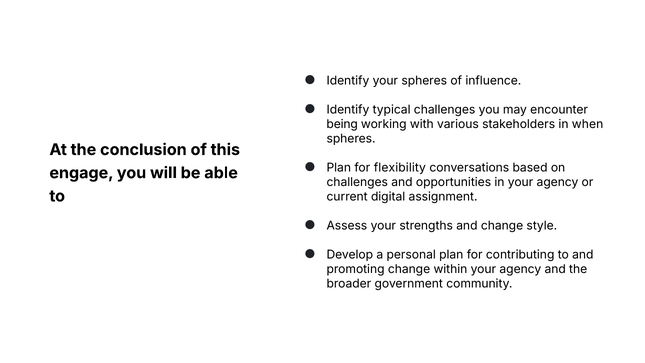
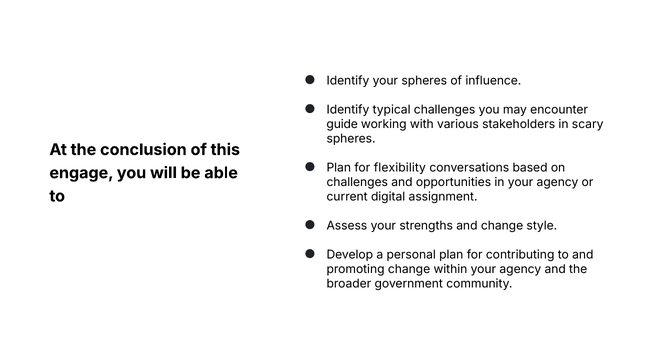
being: being -> guide
when: when -> scary
